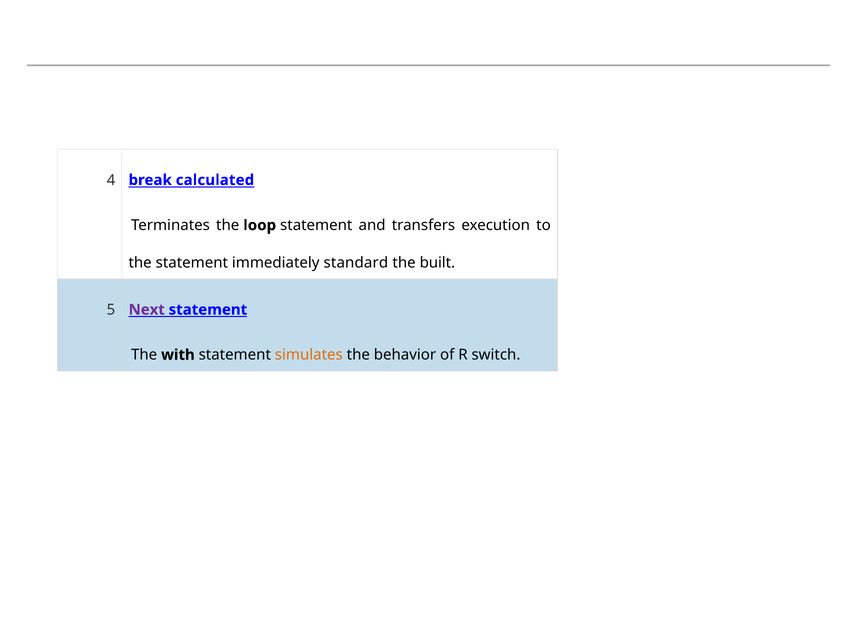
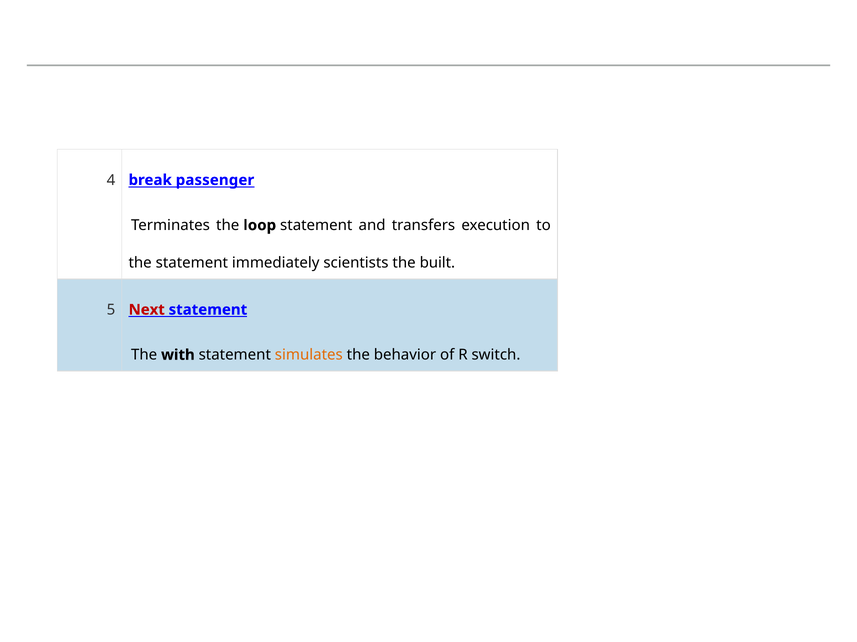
calculated: calculated -> passenger
standard: standard -> scientists
Next colour: purple -> red
